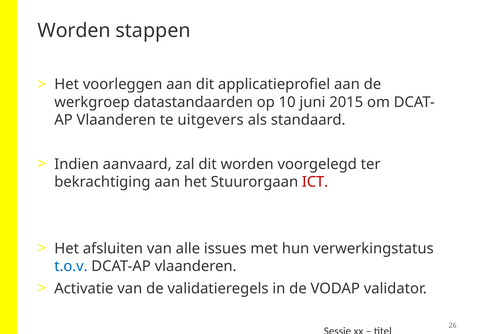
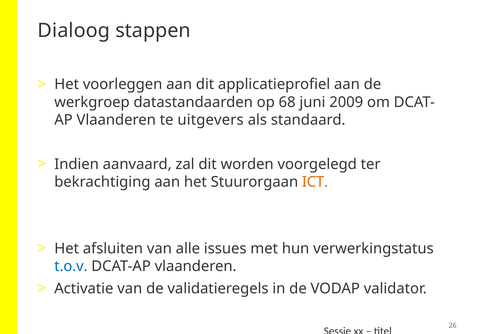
Worden at (74, 31): Worden -> Dialoog
10: 10 -> 68
2015: 2015 -> 2009
ICT colour: red -> orange
